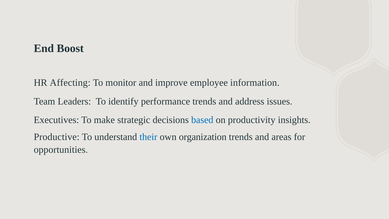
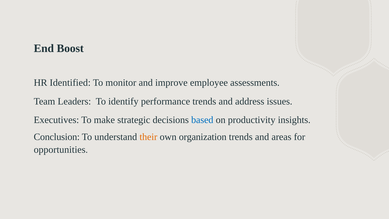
Affecting: Affecting -> Identified
information: information -> assessments
Productive: Productive -> Conclusion
their colour: blue -> orange
